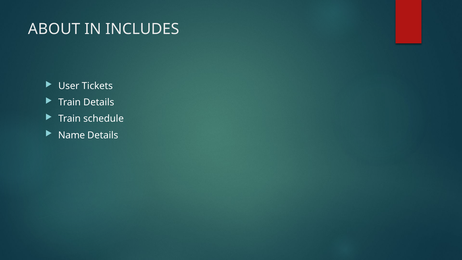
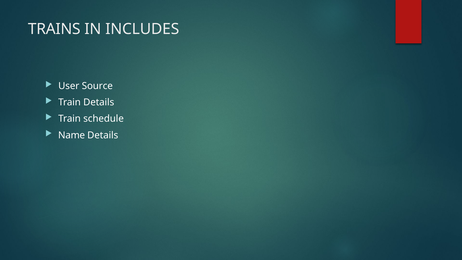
ABOUT: ABOUT -> TRAINS
Tickets: Tickets -> Source
